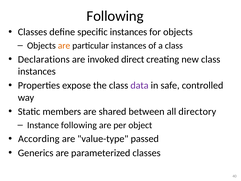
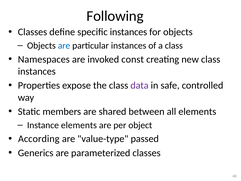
are at (64, 46) colour: orange -> blue
Declarations: Declarations -> Namespaces
direct: direct -> const
all directory: directory -> elements
Instance following: following -> elements
